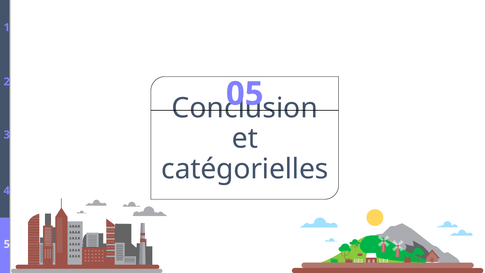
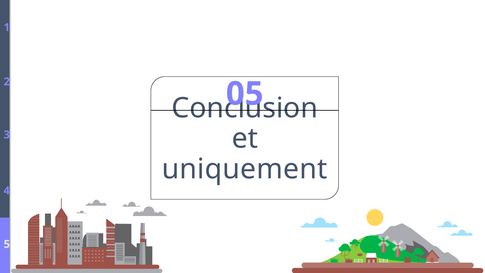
catégorielles: catégorielles -> uniquement
